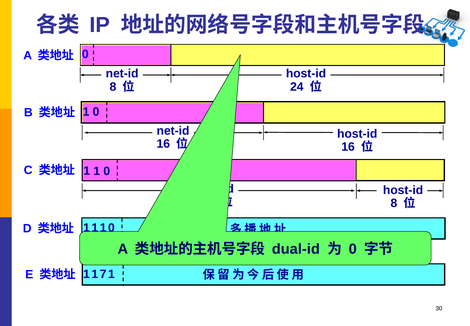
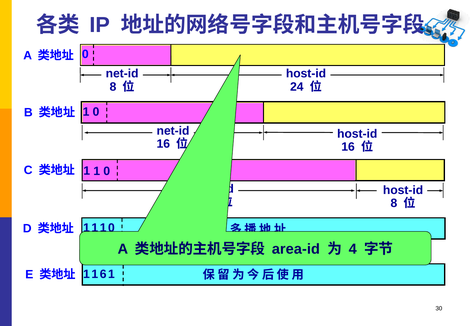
dual-id: dual-id -> area-id
0 at (353, 249): 0 -> 4
7: 7 -> 6
